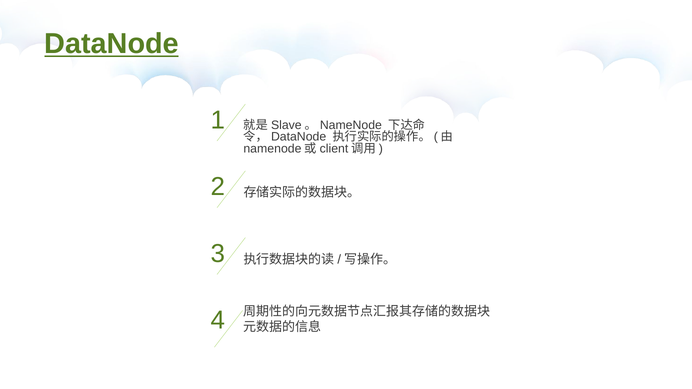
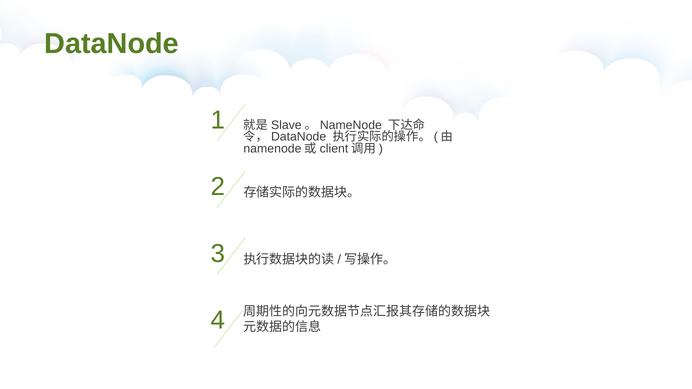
DataNode underline: present -> none
